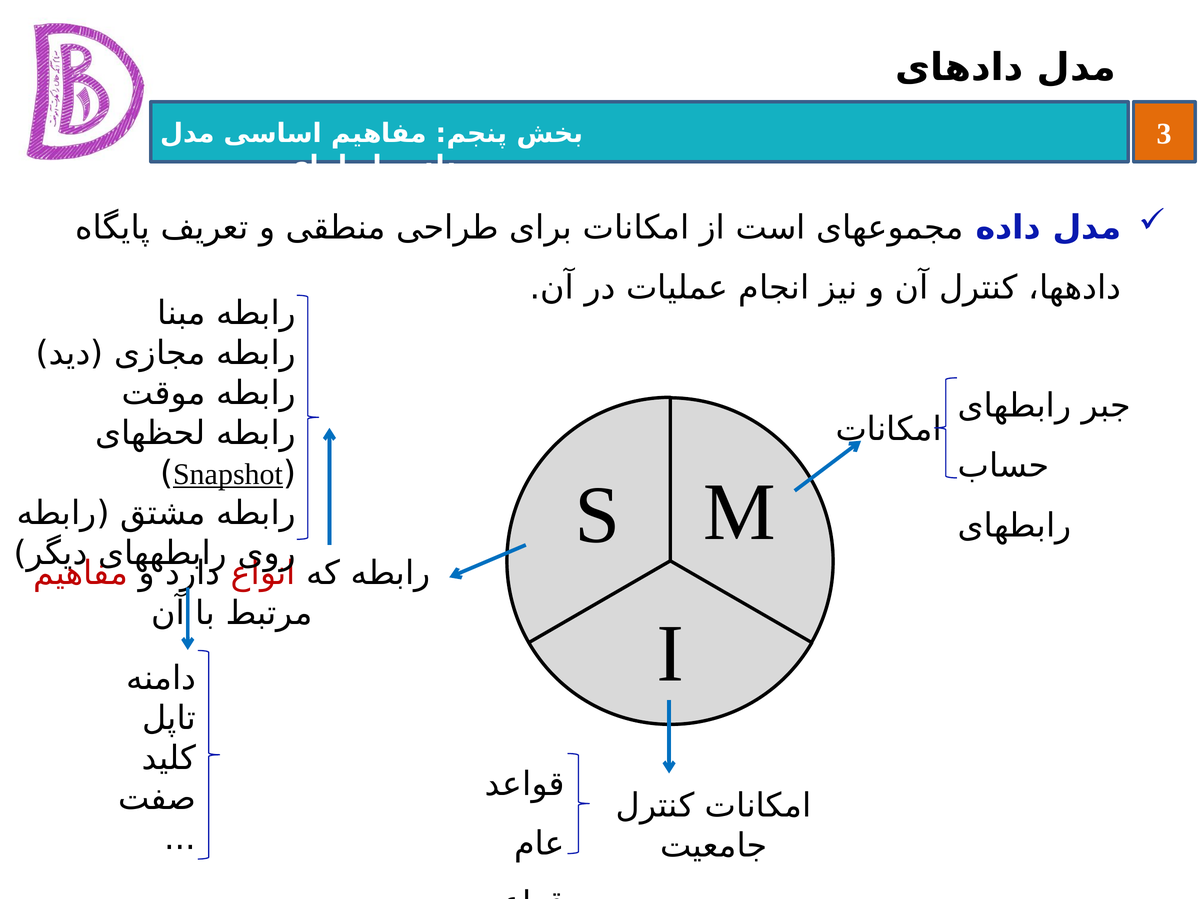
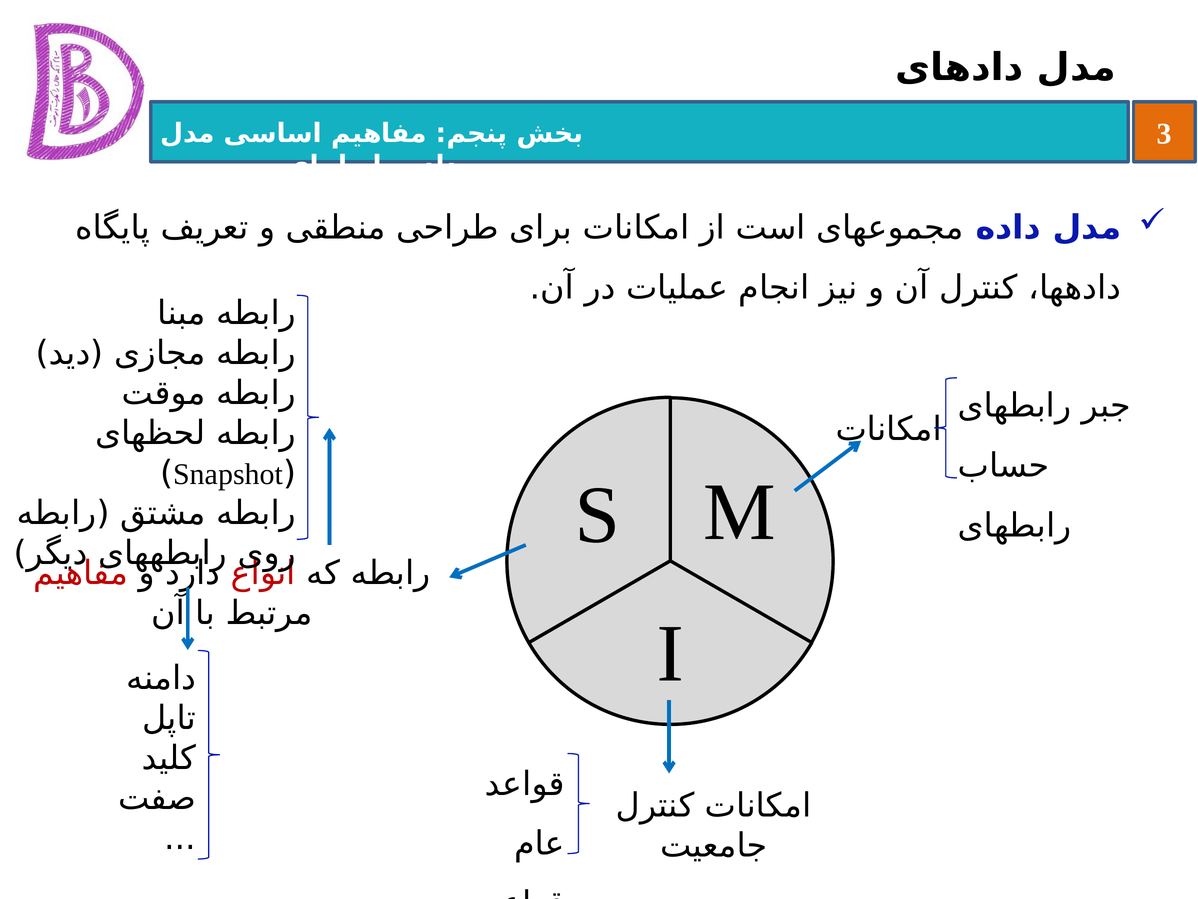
Snapshot underline: present -> none
